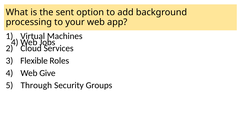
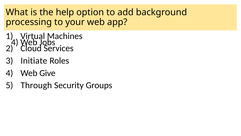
sent: sent -> help
Flexible: Flexible -> Initiate
